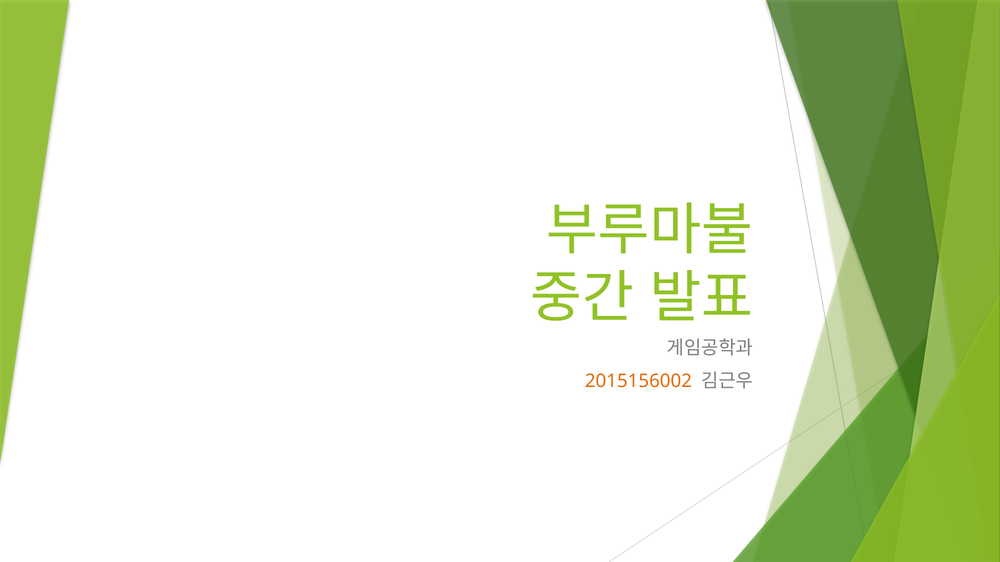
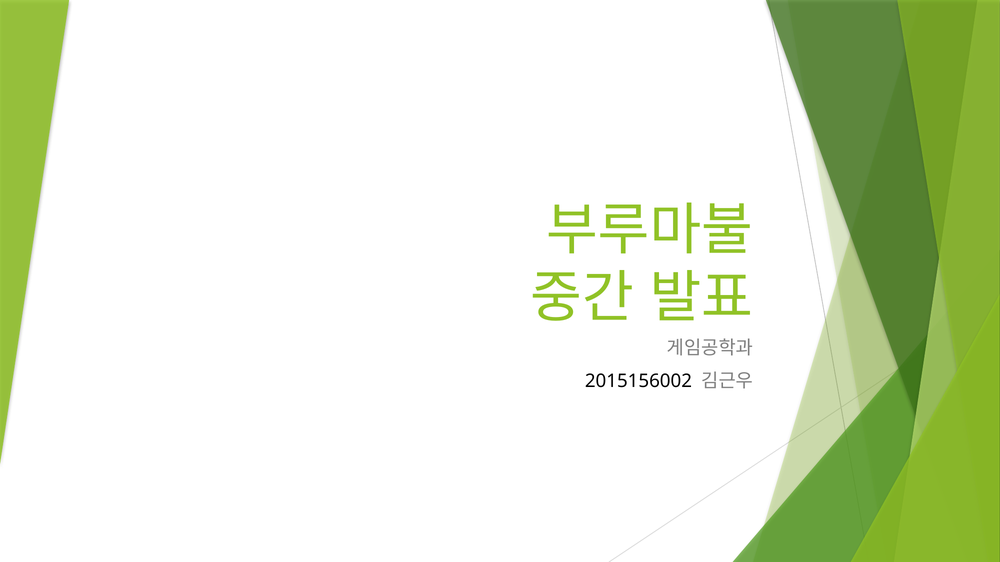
2015156002 colour: orange -> black
